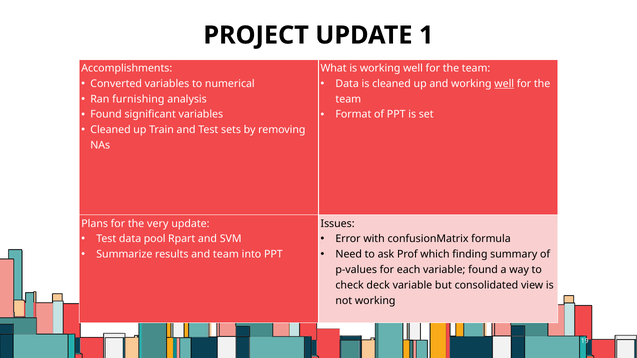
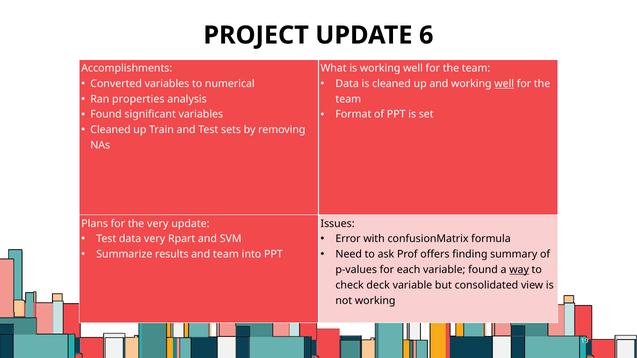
1: 1 -> 6
furnishing: furnishing -> properties
data pool: pool -> very
which: which -> offers
way underline: none -> present
